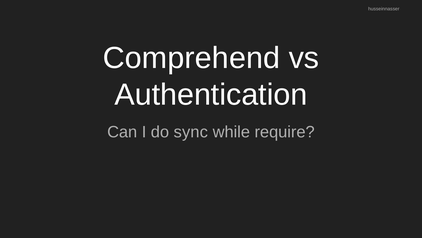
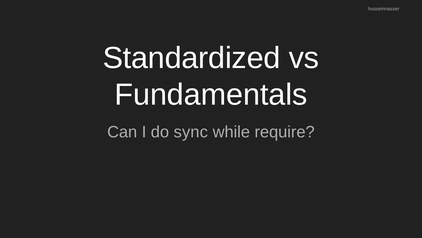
Comprehend: Comprehend -> Standardized
Authentication: Authentication -> Fundamentals
